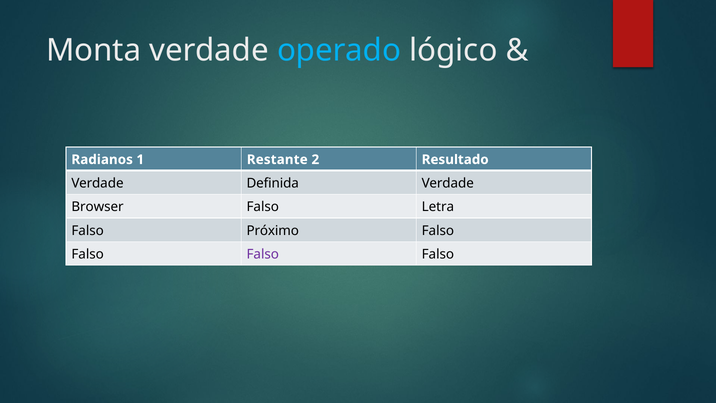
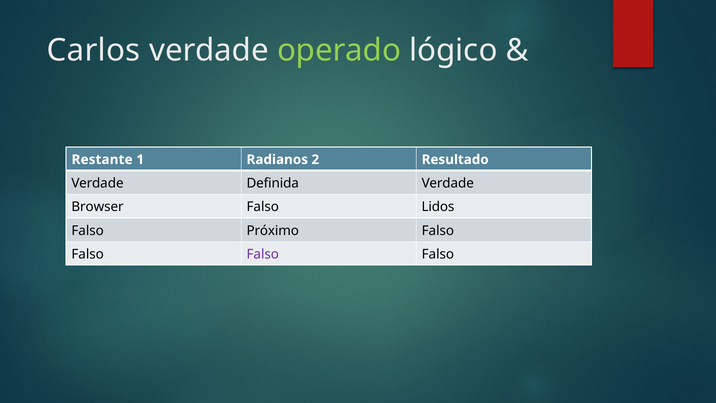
Monta: Monta -> Carlos
operado colour: light blue -> light green
Radianos: Radianos -> Restante
Restante: Restante -> Radianos
Letra: Letra -> Lidos
